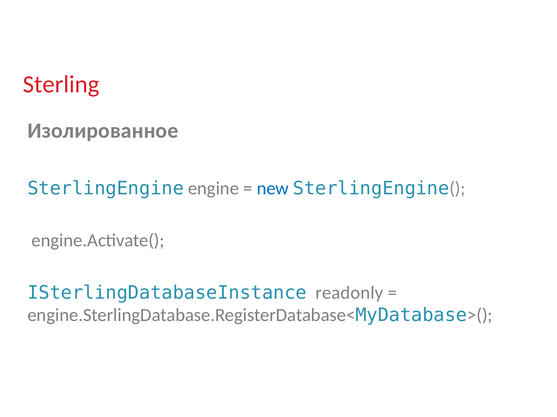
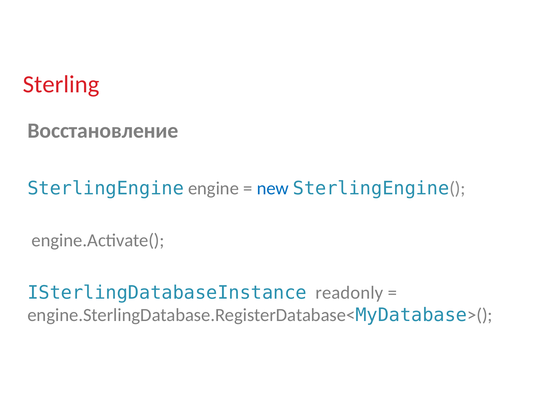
Изолированное: Изолированное -> Восстановление
